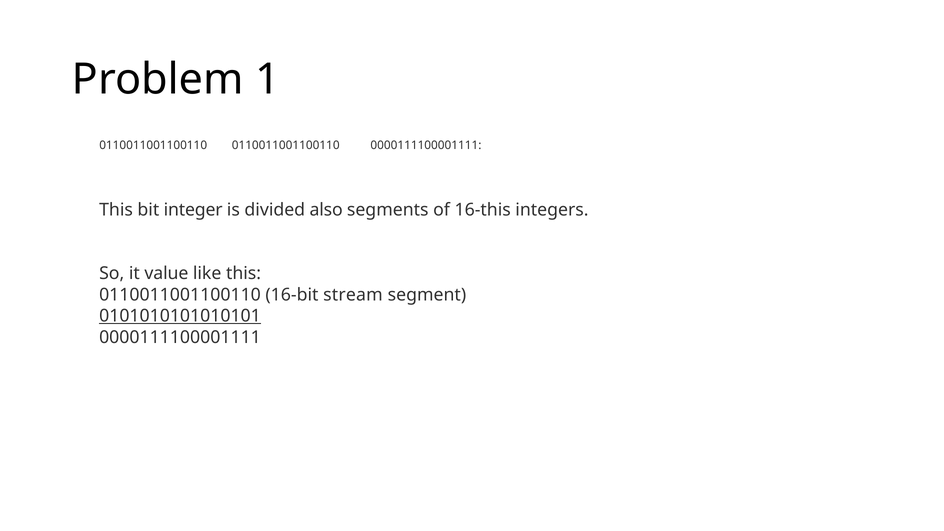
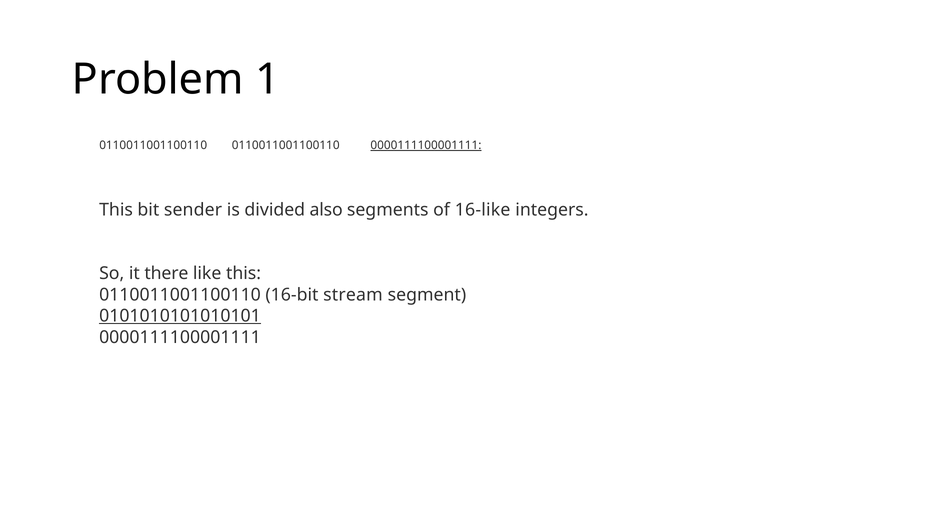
0000111100001111 at (426, 145) underline: none -> present
integer: integer -> sender
16-this: 16-this -> 16-like
value: value -> there
